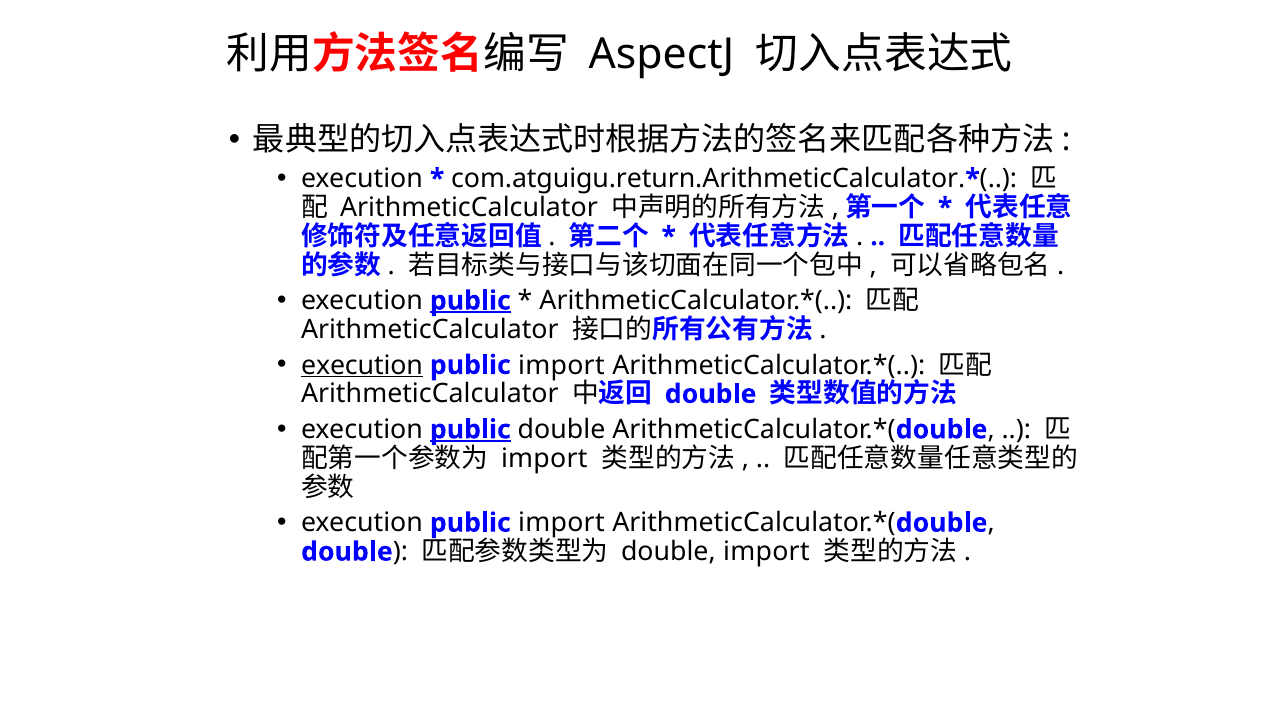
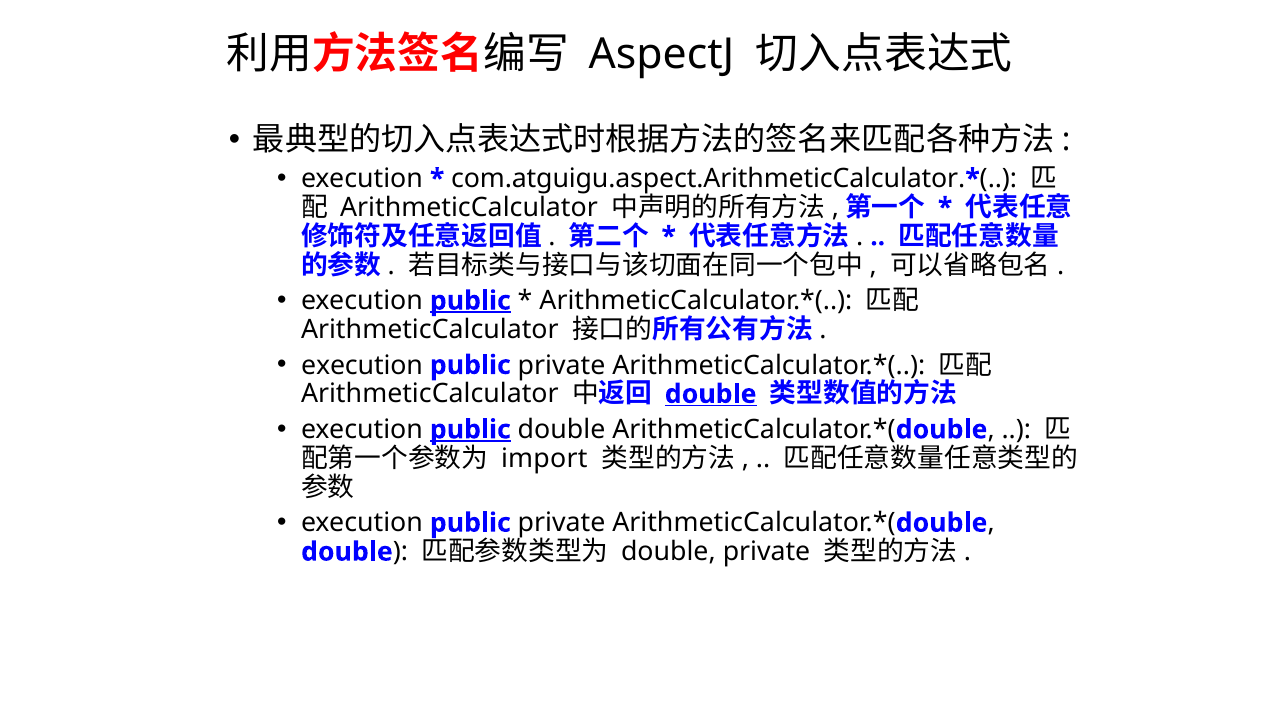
com.atguigu.return.ArithmeticCalculator: com.atguigu.return.ArithmeticCalculator -> com.atguigu.aspect.ArithmeticCalculator
execution at (362, 365) underline: present -> none
import at (561, 365): import -> private
double at (711, 394) underline: none -> present
import at (561, 523): import -> private
double import: import -> private
